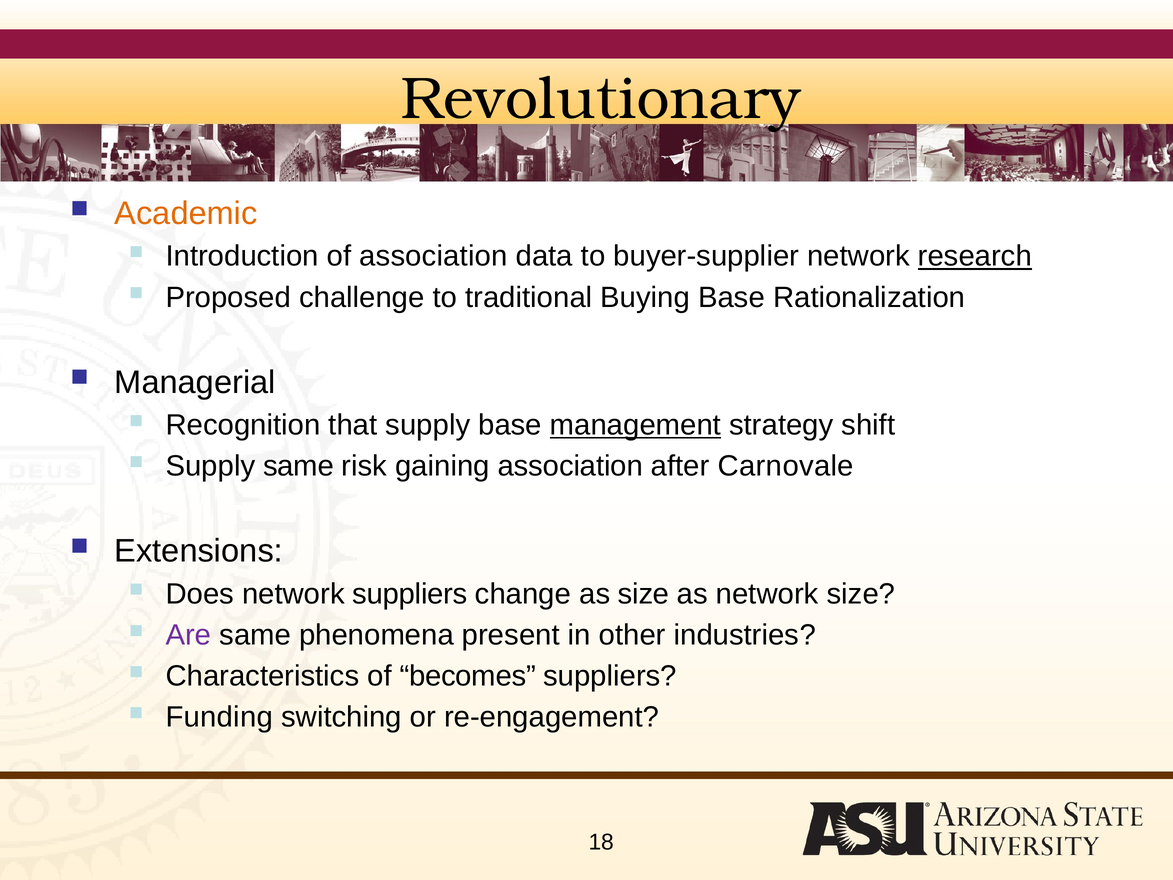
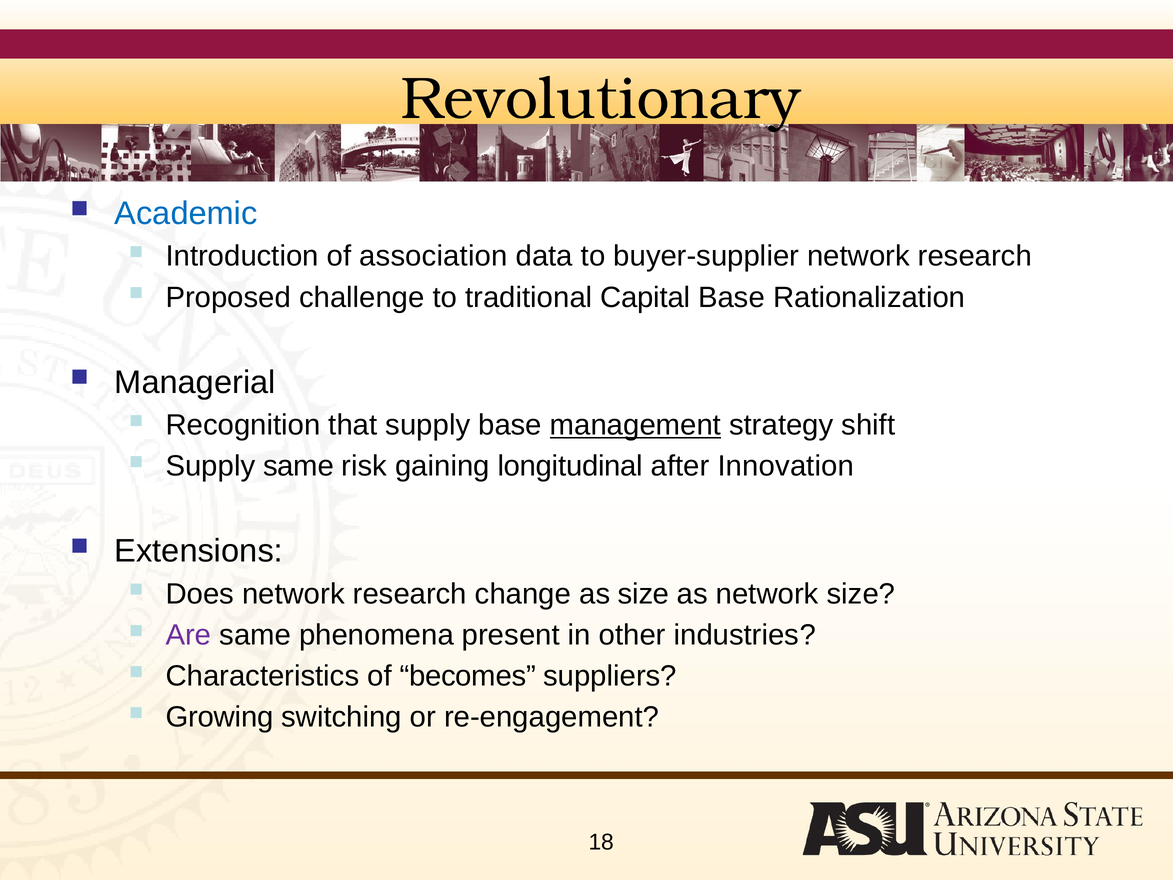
Academic colour: orange -> blue
research at (975, 256) underline: present -> none
Buying: Buying -> Capital
gaining association: association -> longitudinal
Carnovale: Carnovale -> Innovation
Does network suppliers: suppliers -> research
Funding: Funding -> Growing
